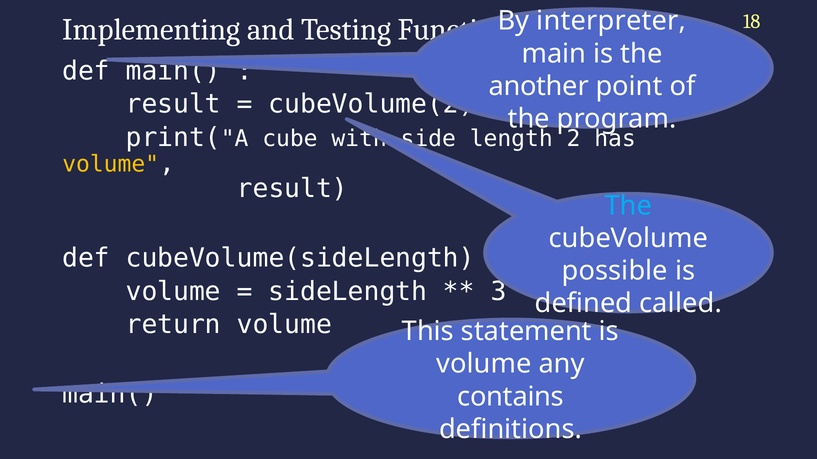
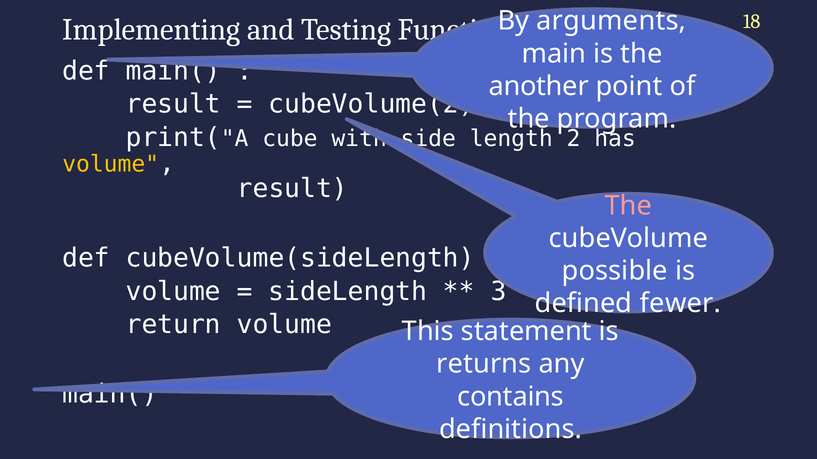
interpreter: interpreter -> arguments
The at (628, 206) colour: light blue -> pink
called: called -> fewer
volume at (484, 364): volume -> returns
